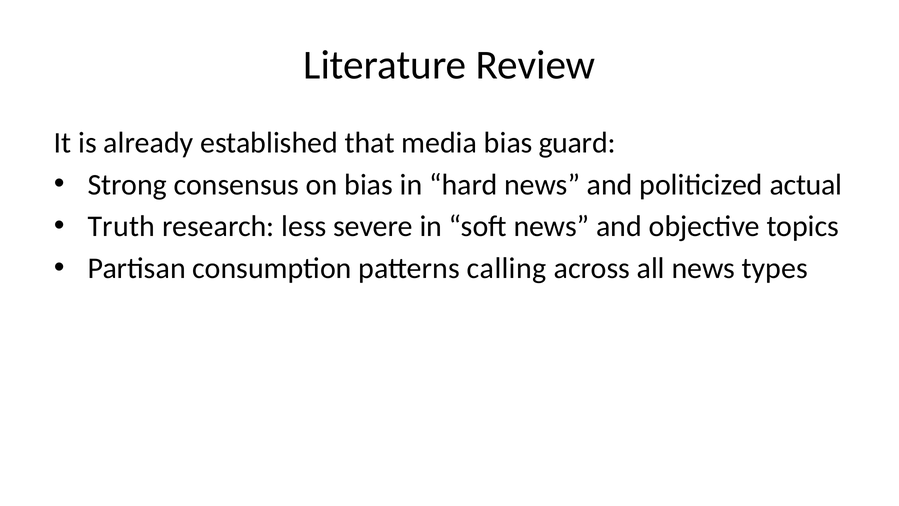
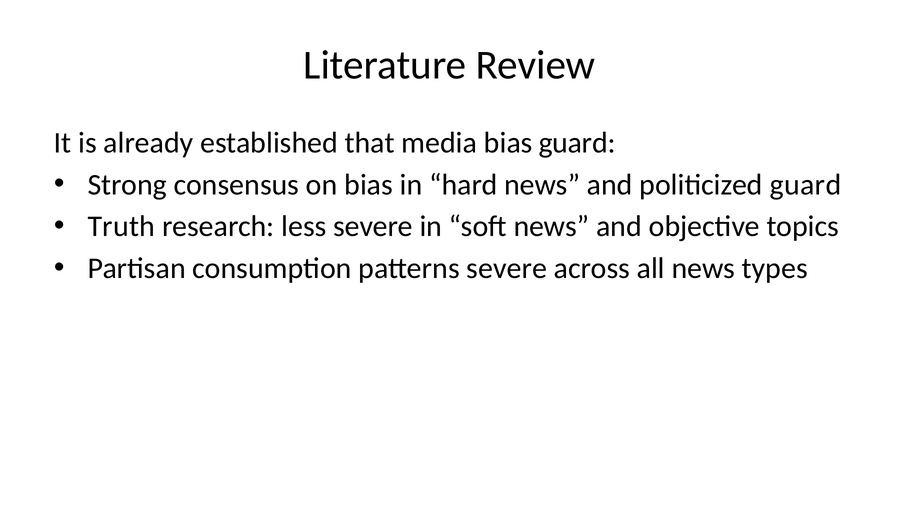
politicized actual: actual -> guard
patterns calling: calling -> severe
